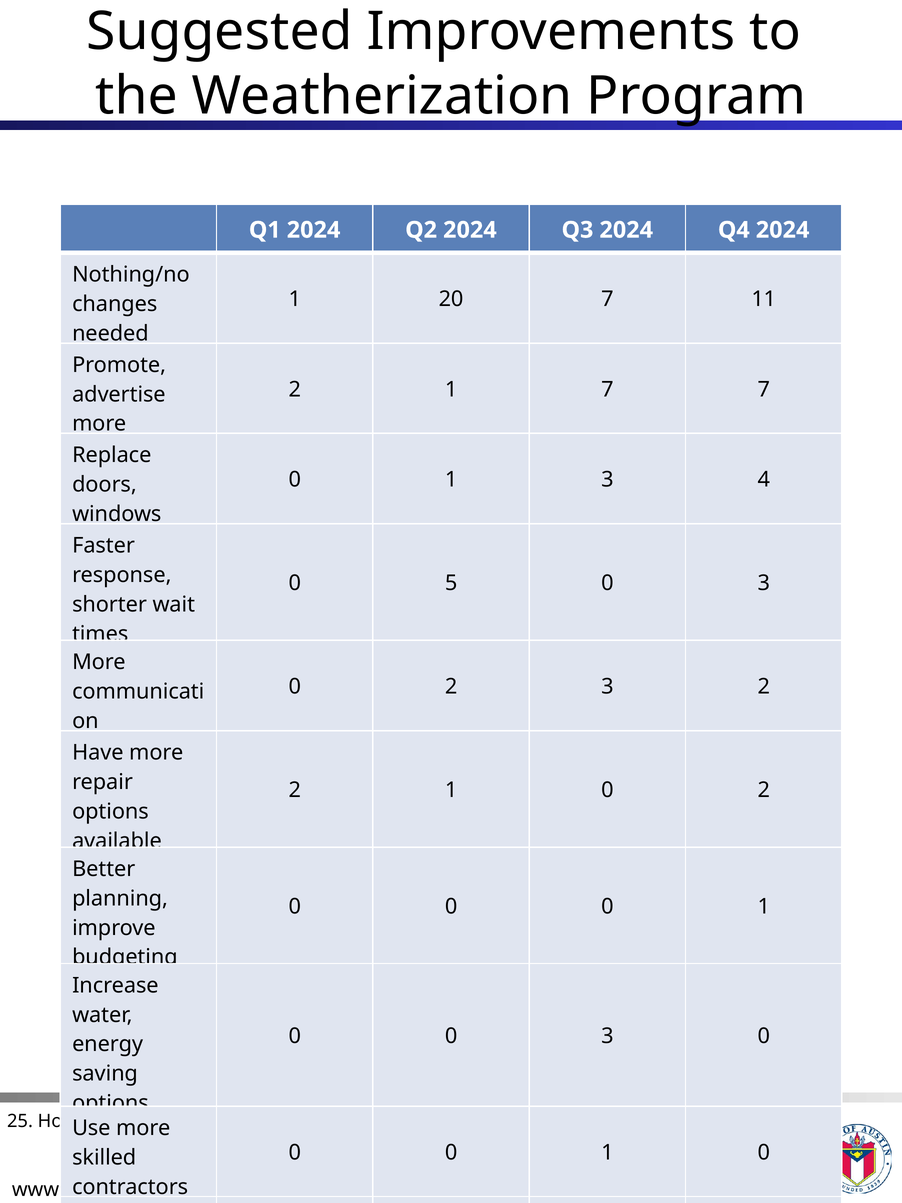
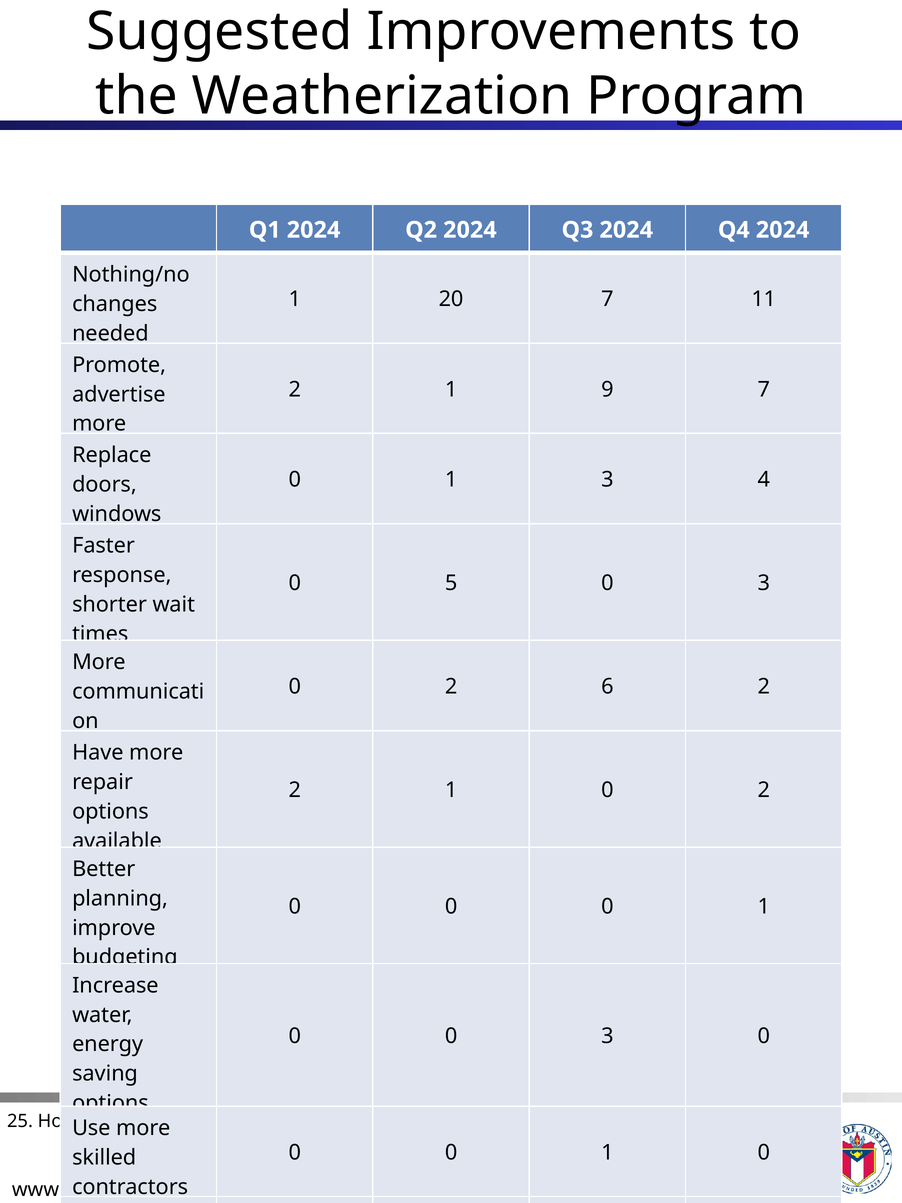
1 7: 7 -> 9
2 3: 3 -> 6
